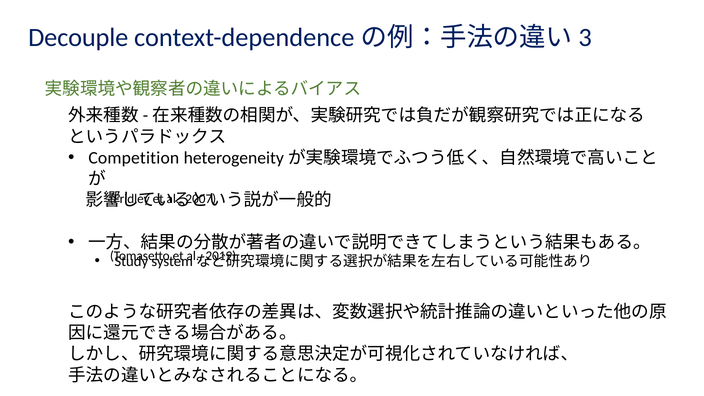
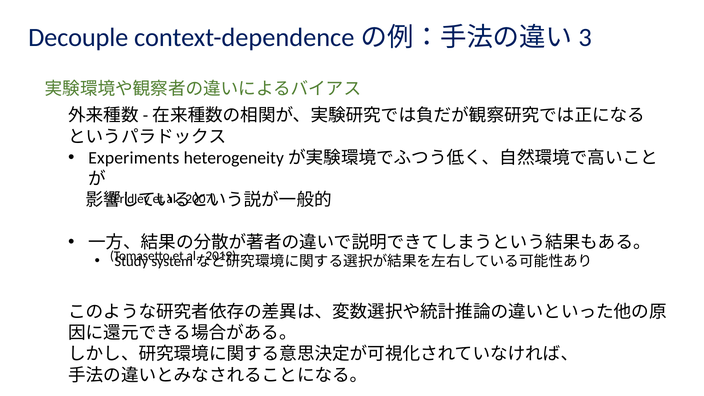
Competition: Competition -> Experiments
